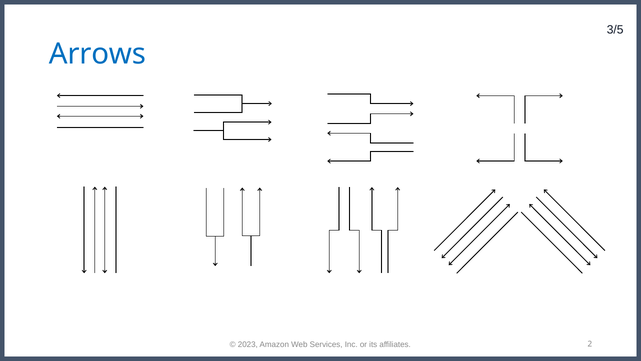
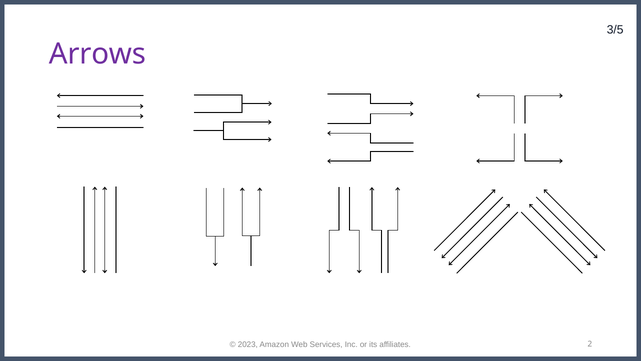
Arrows colour: blue -> purple
